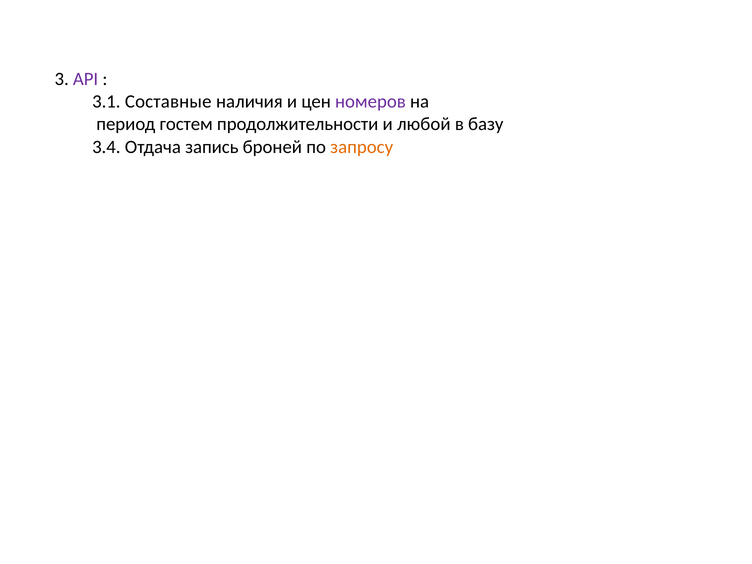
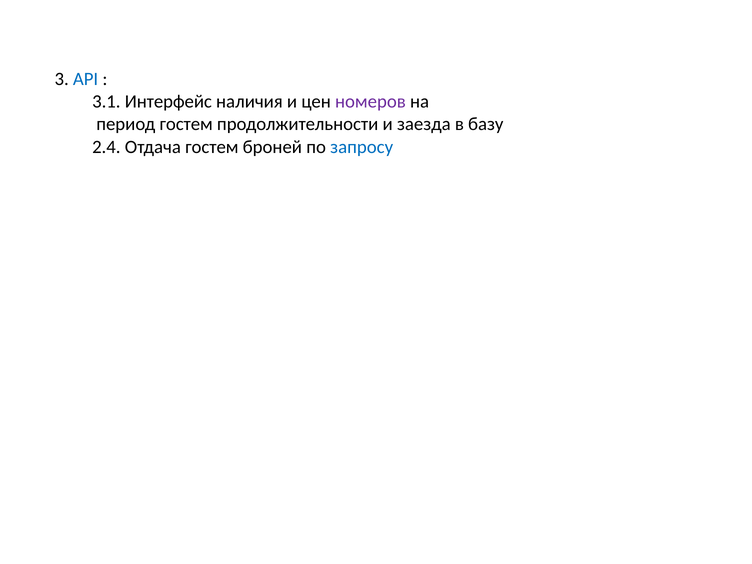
API colour: purple -> blue
Составные: Составные -> Интерфейс
любой: любой -> заезда
3.4: 3.4 -> 2.4
Отдача запись: запись -> гостем
запросу colour: orange -> blue
